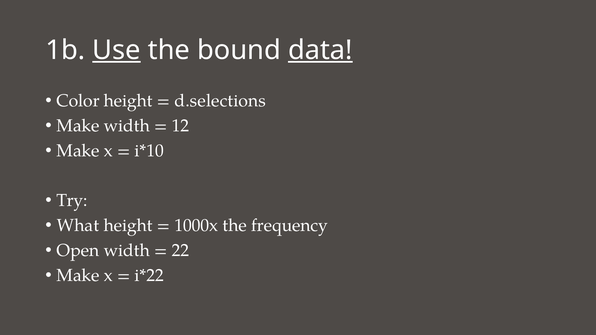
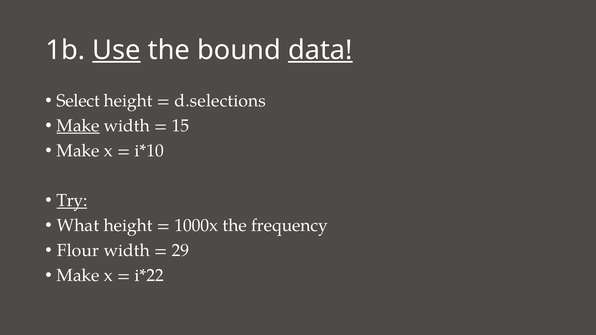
Color: Color -> Select
Make at (78, 126) underline: none -> present
12: 12 -> 15
Try underline: none -> present
Open: Open -> Flour
22: 22 -> 29
